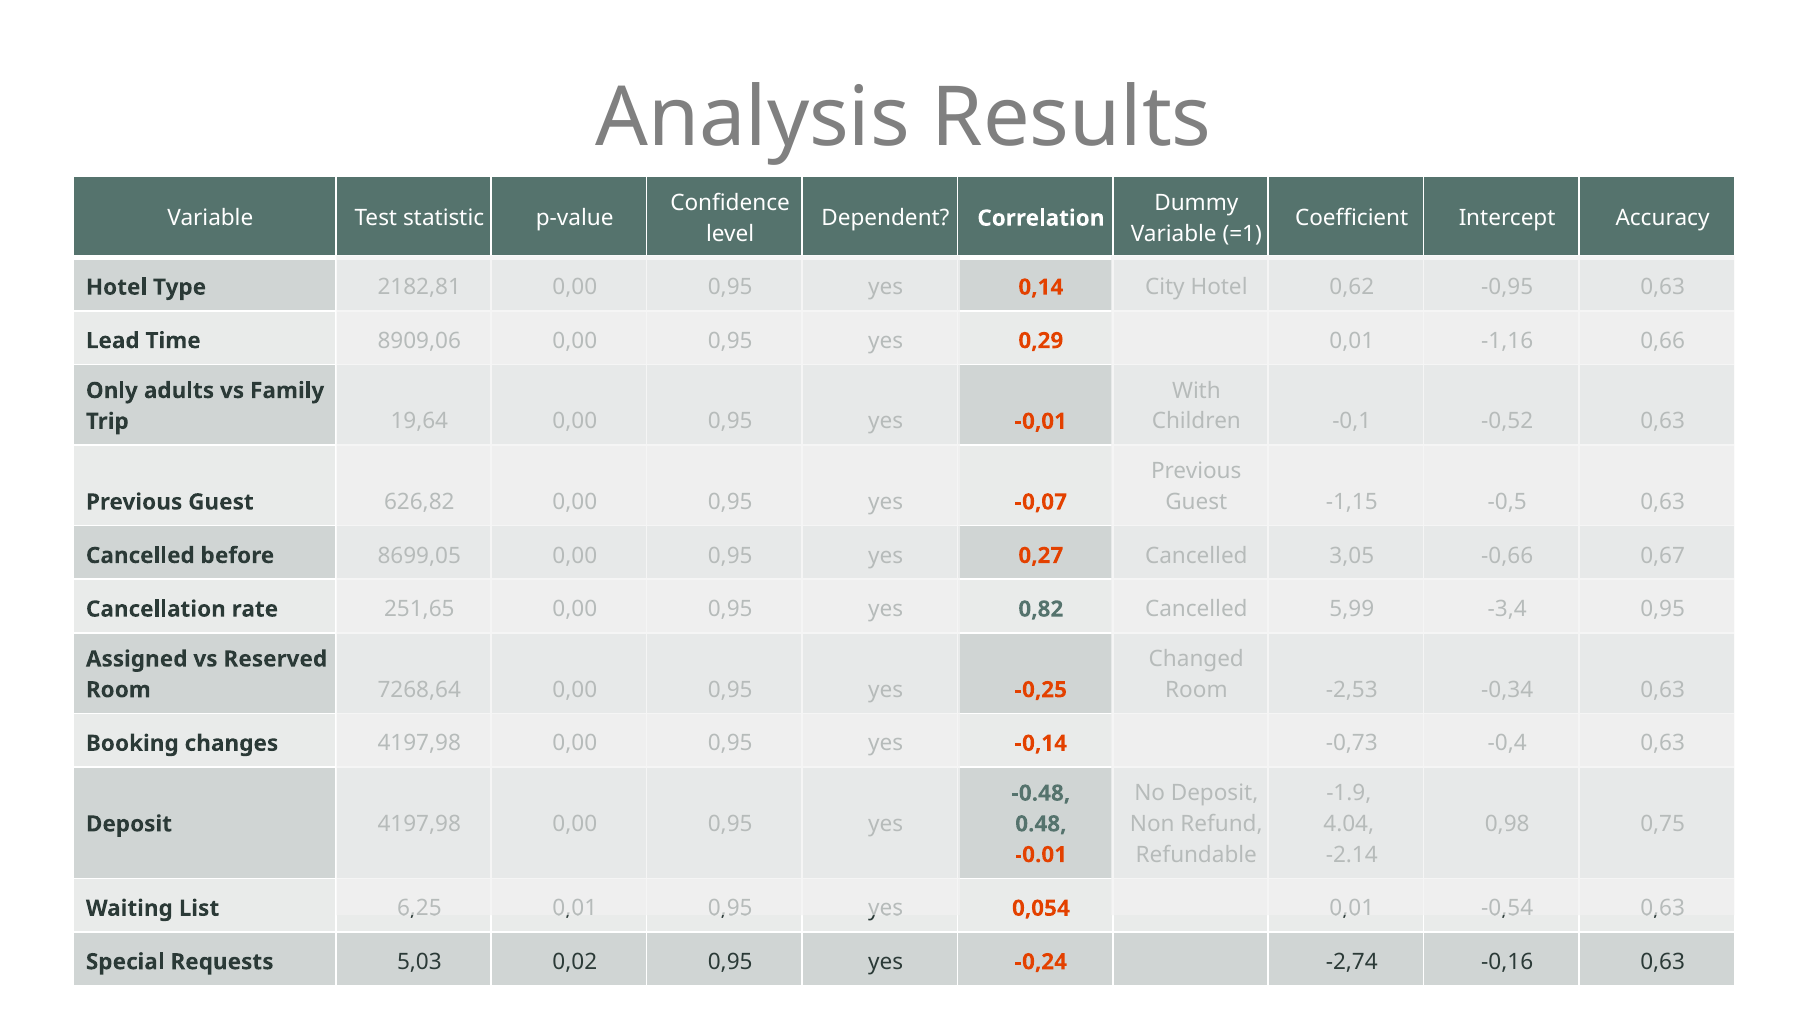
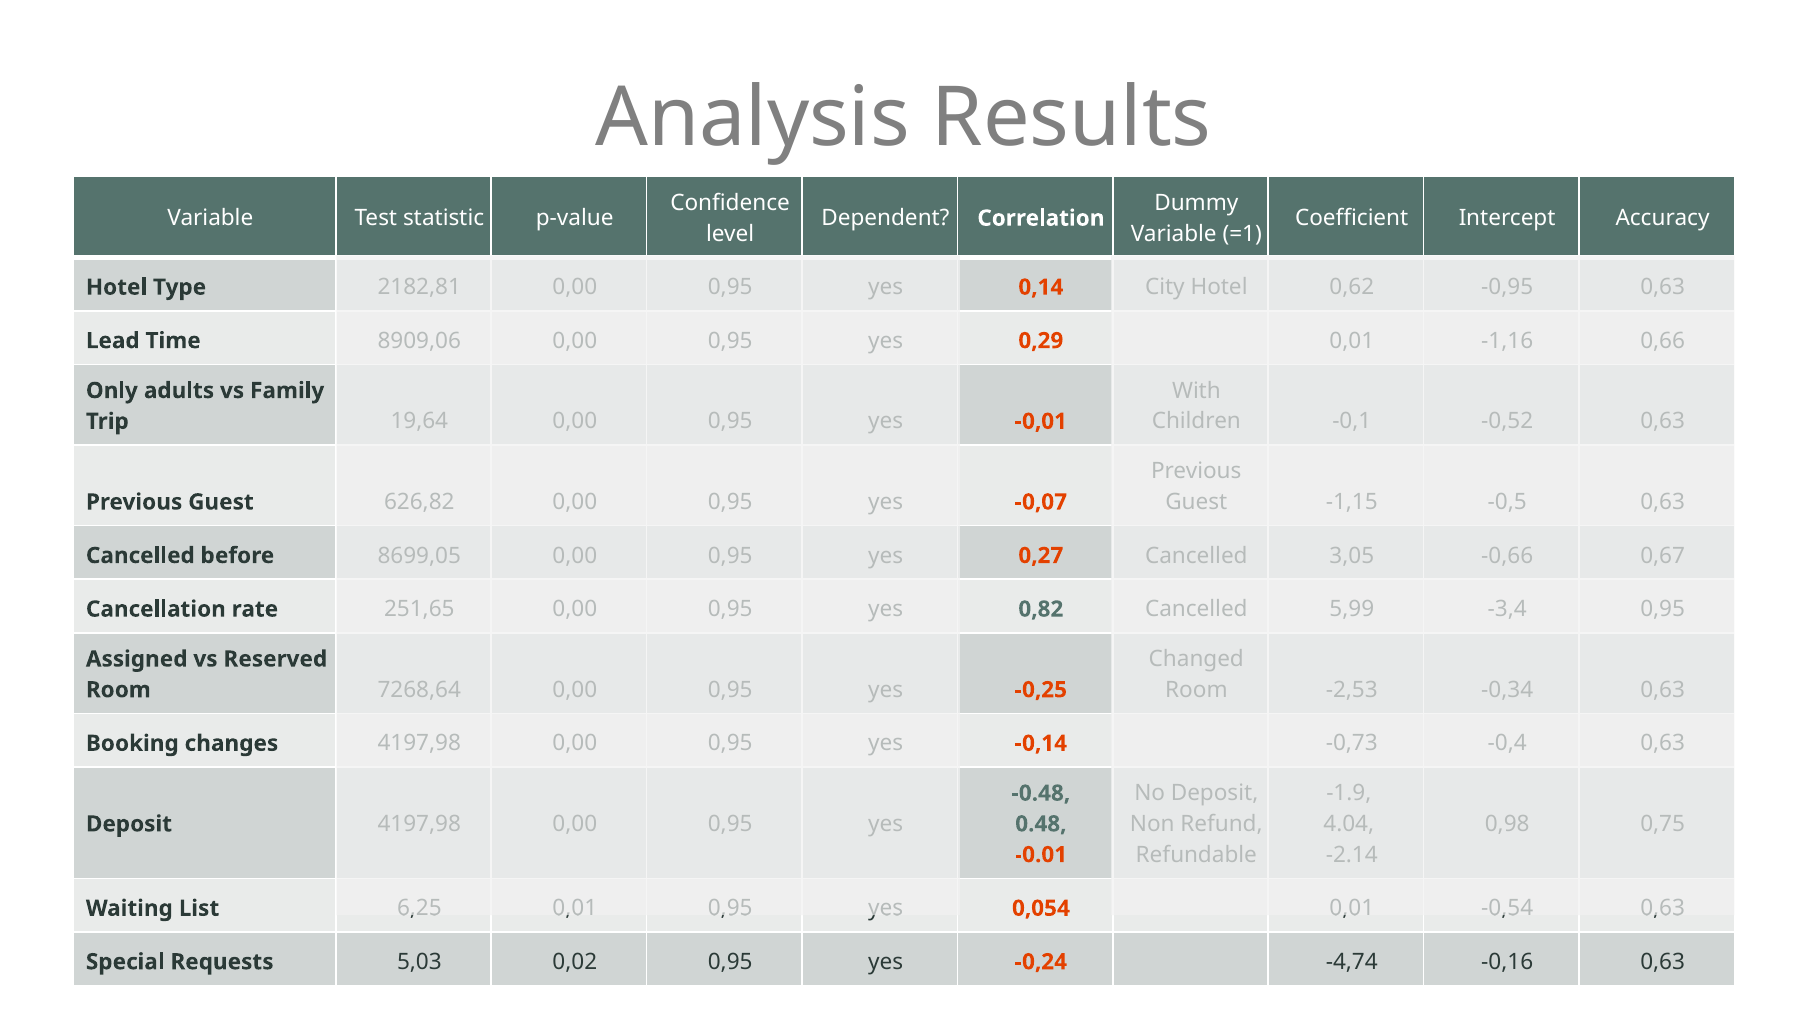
-2,74: -2,74 -> -4,74
